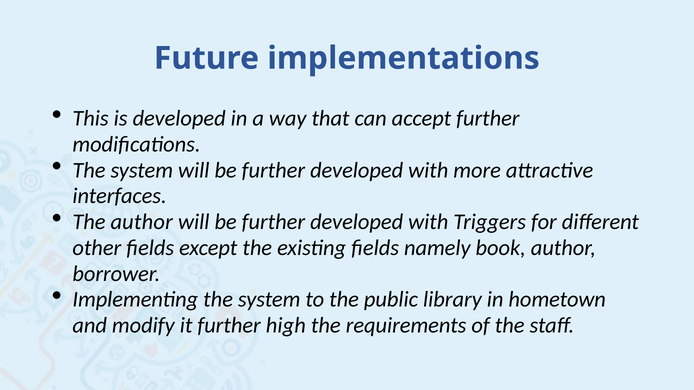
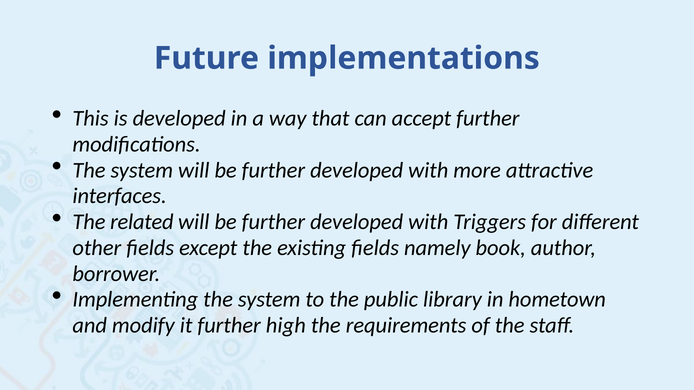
The author: author -> related
